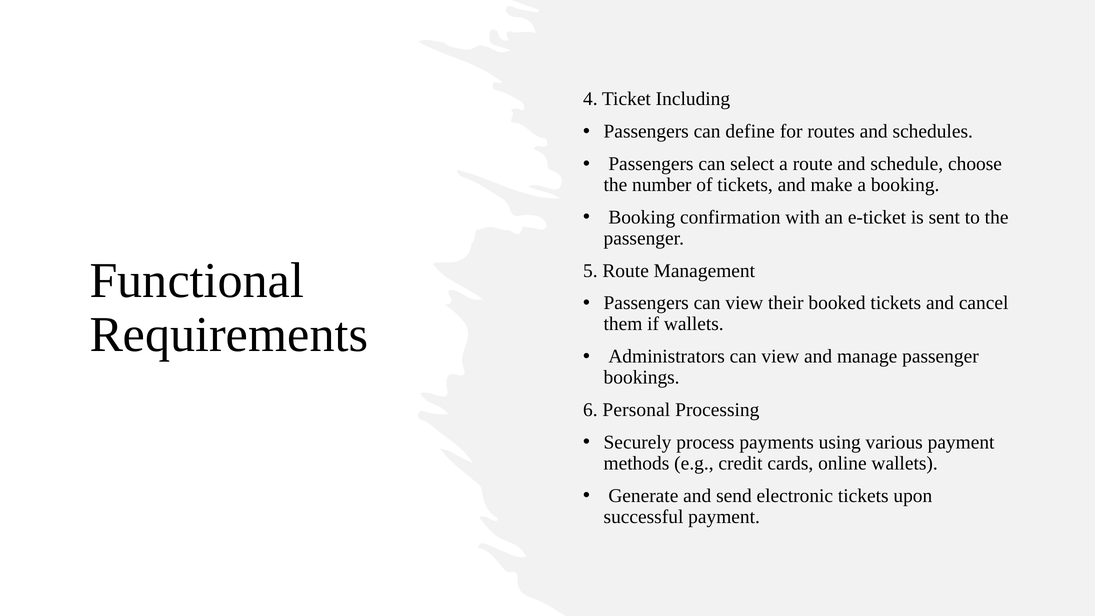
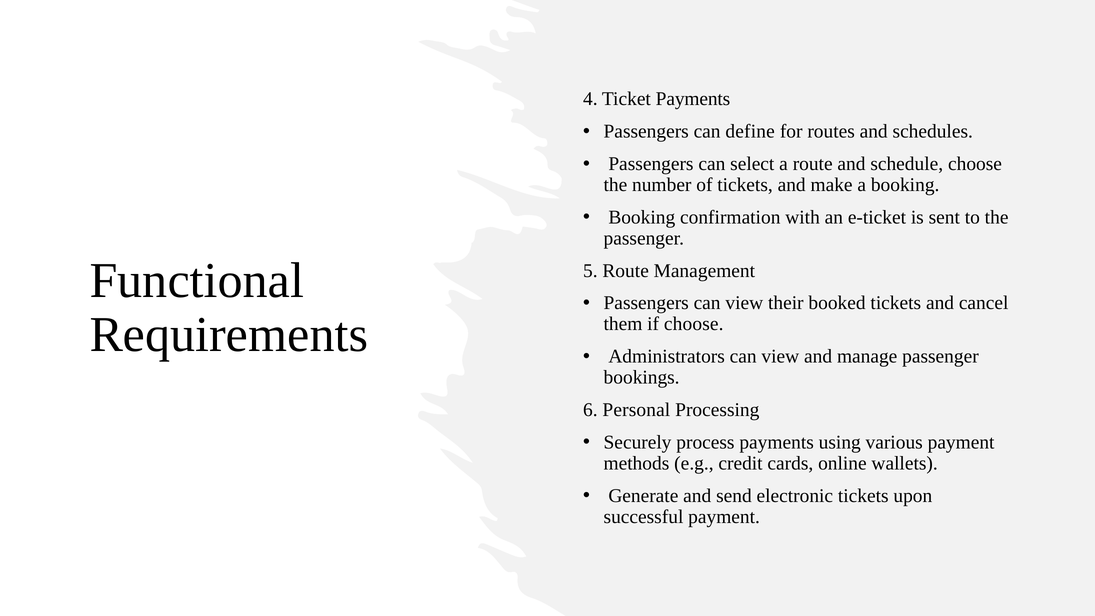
Ticket Including: Including -> Payments
if wallets: wallets -> choose
